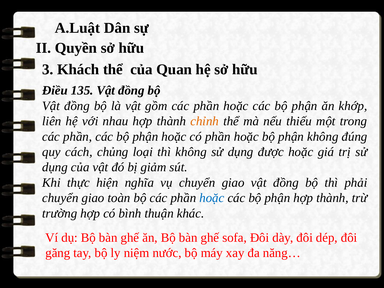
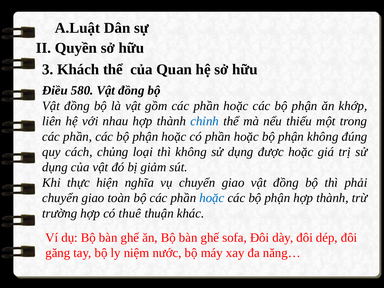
135: 135 -> 580
chỉnh colour: orange -> blue
bình: bình -> thuê
